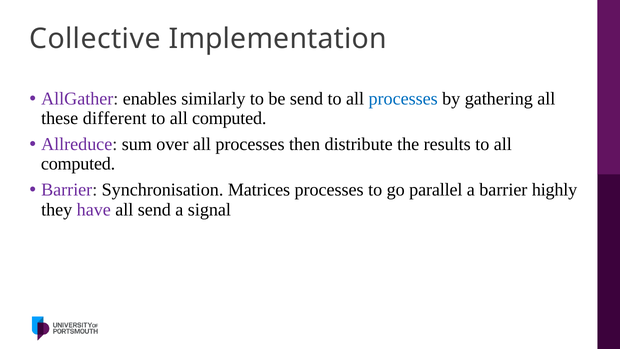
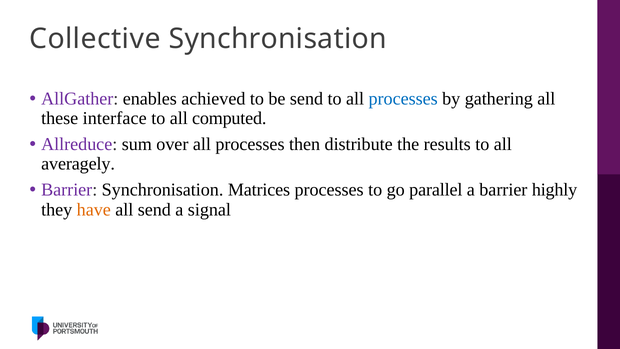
Collective Implementation: Implementation -> Synchronisation
similarly: similarly -> achieved
different: different -> interface
computed at (78, 164): computed -> averagely
have colour: purple -> orange
